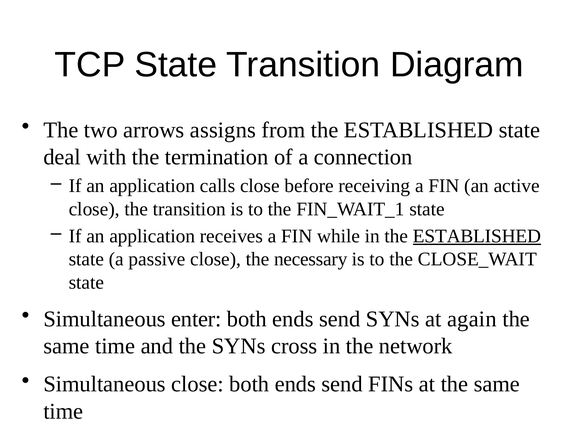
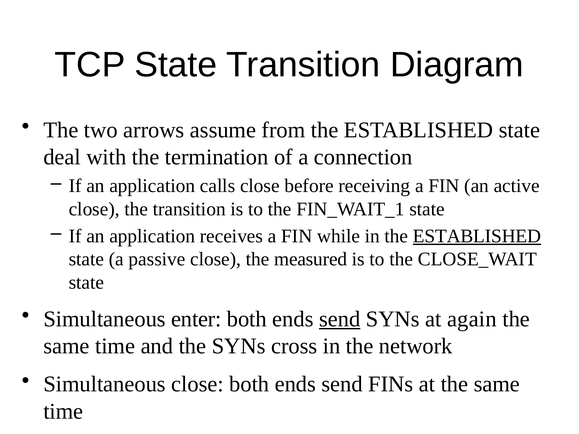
assigns: assigns -> assume
necessary: necessary -> measured
send at (340, 319) underline: none -> present
